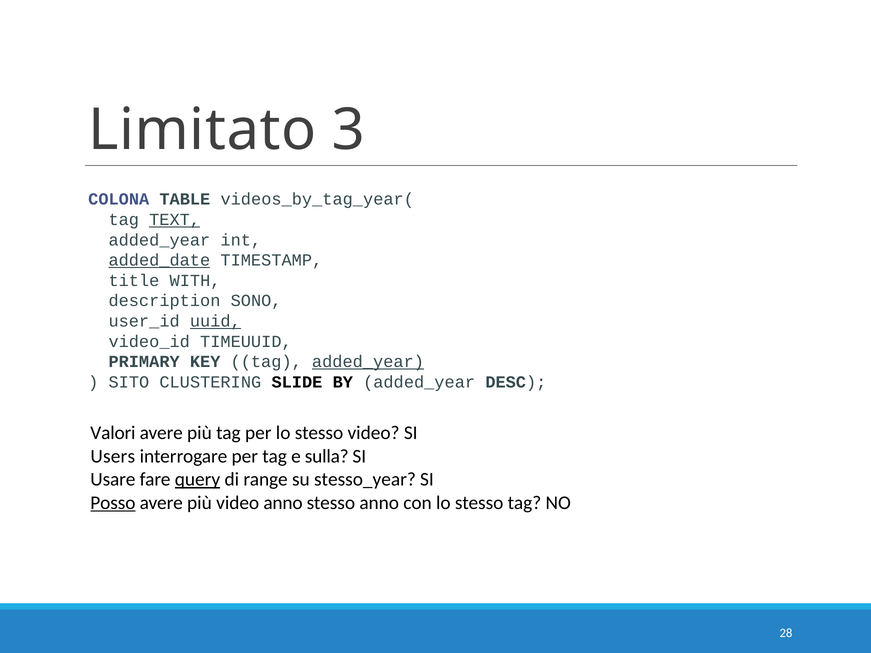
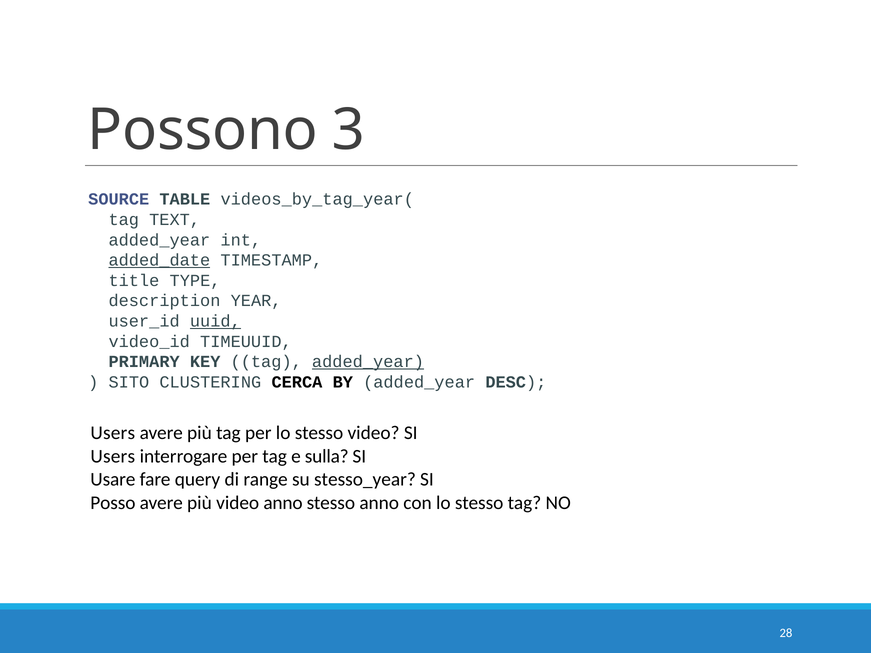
Limitato: Limitato -> Possono
COLONA: COLONA -> SOURCE
TEXT underline: present -> none
WITH: WITH -> TYPE
SONO: SONO -> YEAR
SLIDE: SLIDE -> CERCA
Valori at (113, 433): Valori -> Users
query underline: present -> none
Posso underline: present -> none
